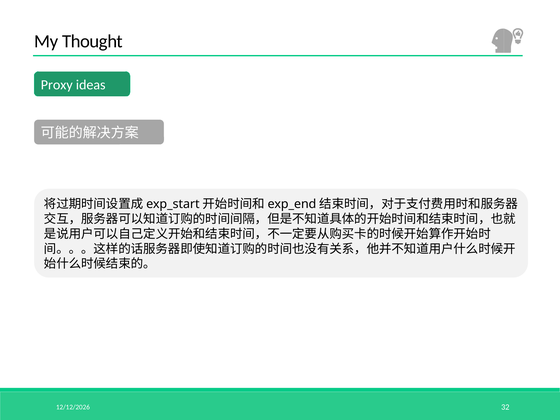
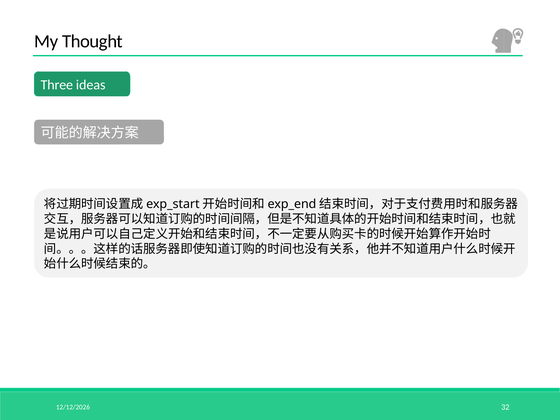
Proxy: Proxy -> Three
